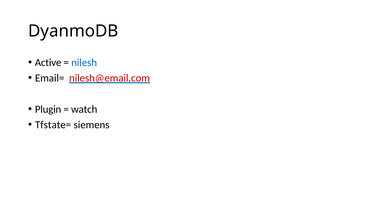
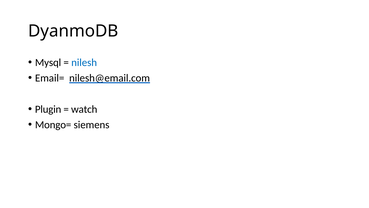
Active: Active -> Mysql
nilesh@email.com colour: red -> black
Tfstate=: Tfstate= -> Mongo=
